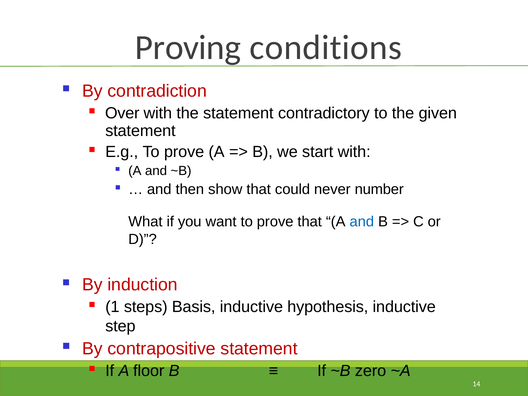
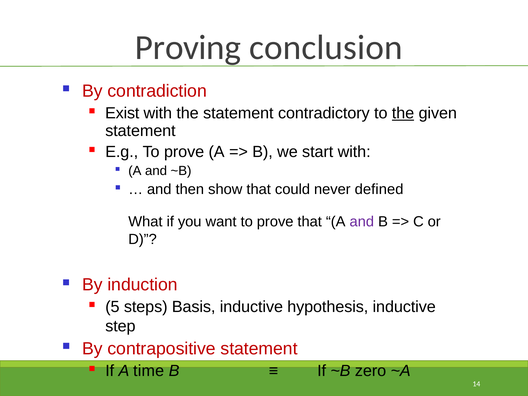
conditions: conditions -> conclusion
Over: Over -> Exist
the at (403, 113) underline: none -> present
number: number -> defined
and at (362, 222) colour: blue -> purple
1: 1 -> 5
floor: floor -> time
